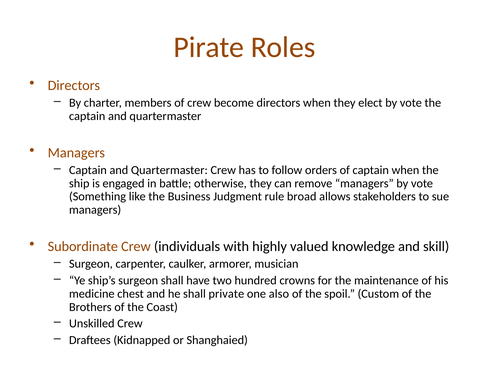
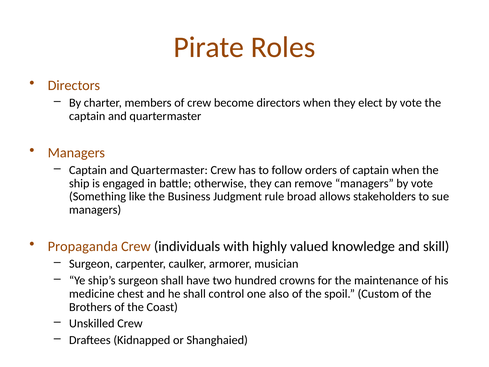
Subordinate: Subordinate -> Propaganda
private: private -> control
